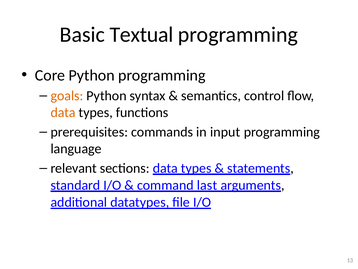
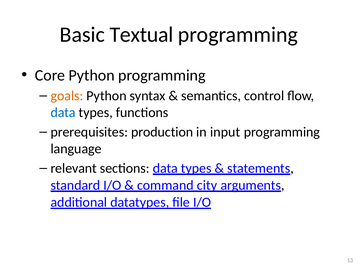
data at (63, 112) colour: orange -> blue
commands: commands -> production
last: last -> city
